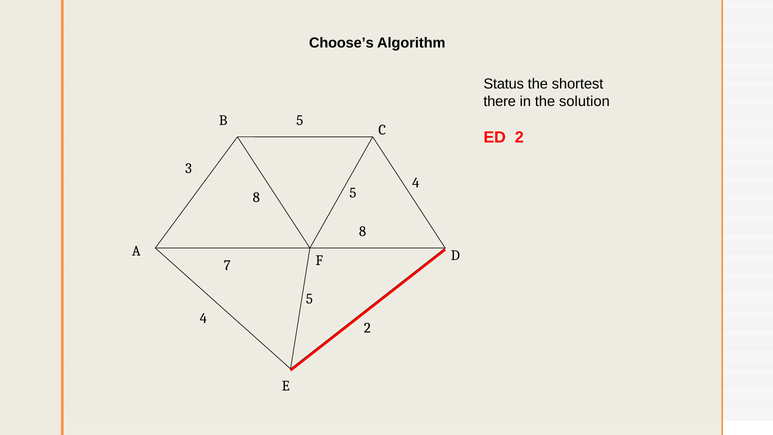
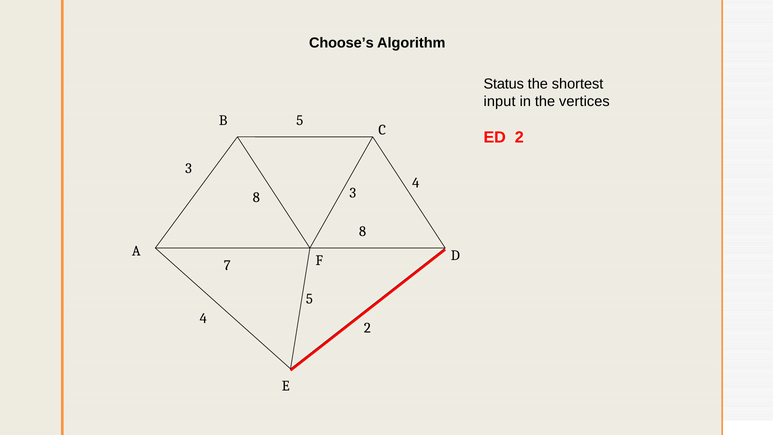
there: there -> input
solution: solution -> vertices
8 5: 5 -> 3
